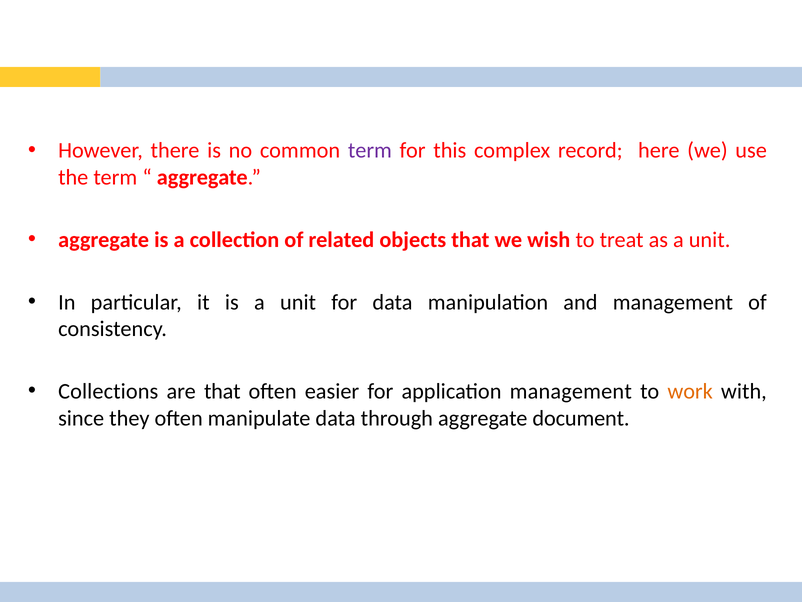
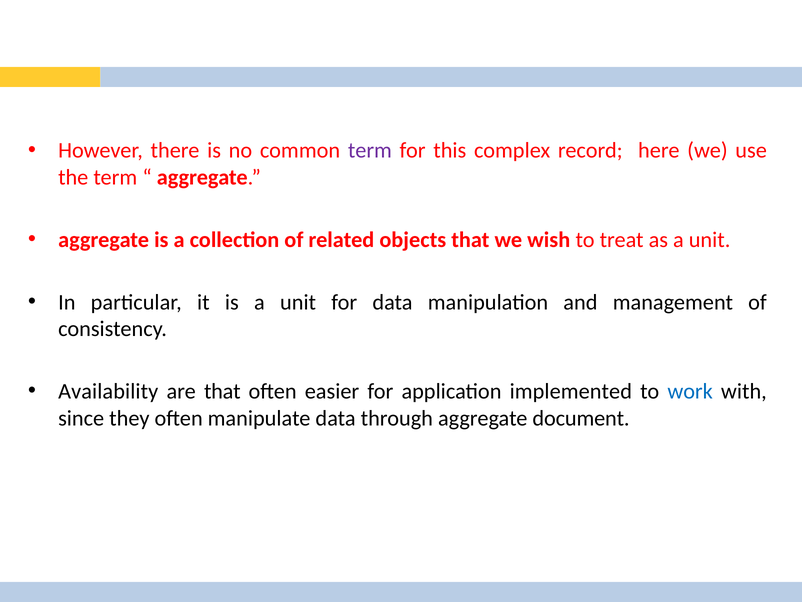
Collections: Collections -> Availability
application management: management -> implemented
work colour: orange -> blue
